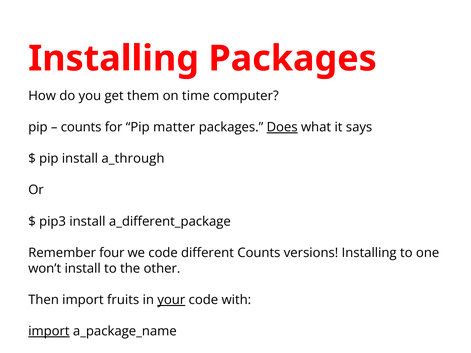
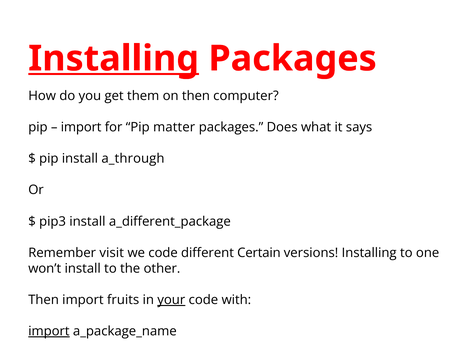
Installing at (114, 59) underline: none -> present
on time: time -> then
counts at (81, 127): counts -> import
Does underline: present -> none
four: four -> visit
different Counts: Counts -> Certain
